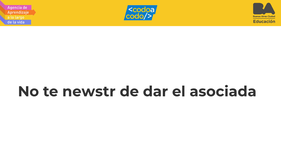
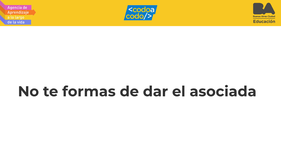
newstr: newstr -> formas
